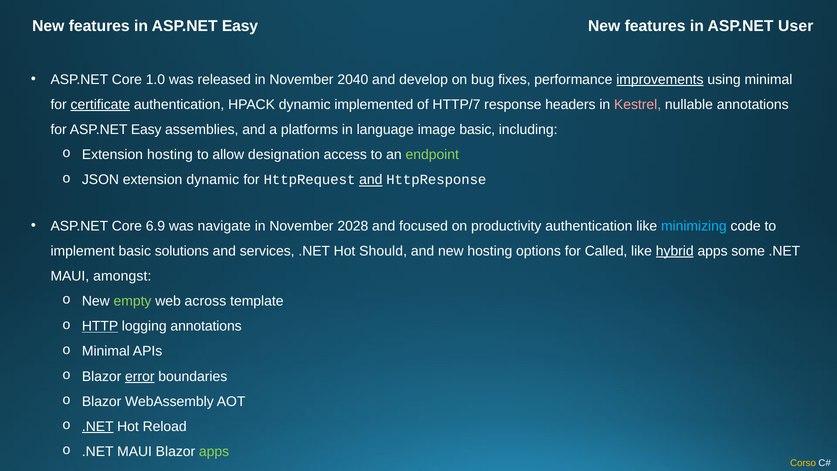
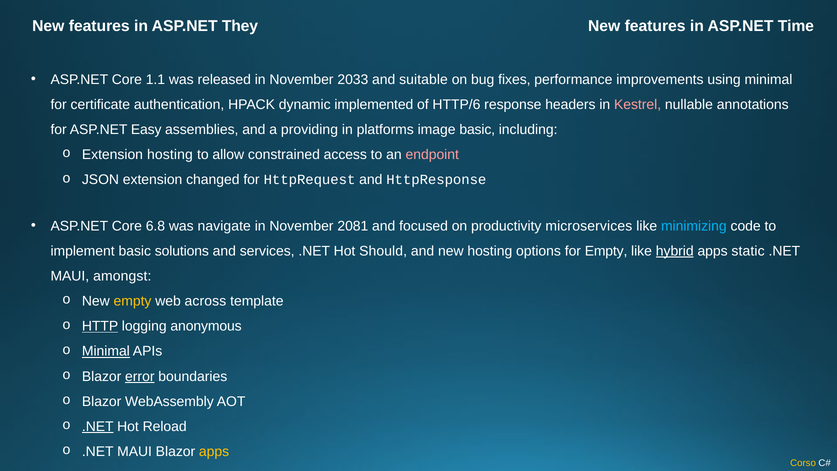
in ASP.NET Easy: Easy -> They
User: User -> Time
1.0: 1.0 -> 1.1
2040: 2040 -> 2033
develop: develop -> suitable
improvements underline: present -> none
certificate underline: present -> none
HTTP/7: HTTP/7 -> HTTP/6
platforms: platforms -> providing
language: language -> platforms
designation: designation -> constrained
endpoint colour: light green -> pink
extension dynamic: dynamic -> changed
and at (371, 180) underline: present -> none
6.9: 6.9 -> 6.8
2028: 2028 -> 2081
productivity authentication: authentication -> microservices
for Called: Called -> Empty
some: some -> static
empty at (133, 301) colour: light green -> yellow
logging annotations: annotations -> anonymous
Minimal at (106, 351) underline: none -> present
apps at (214, 452) colour: light green -> yellow
